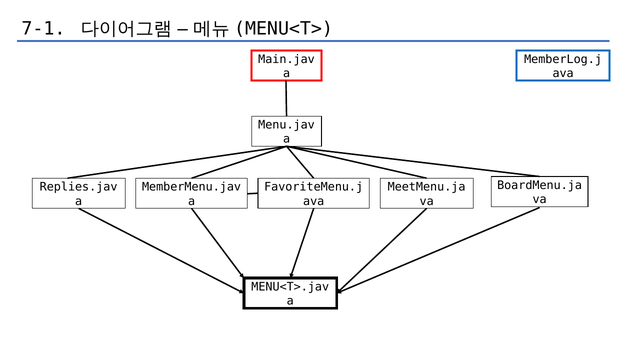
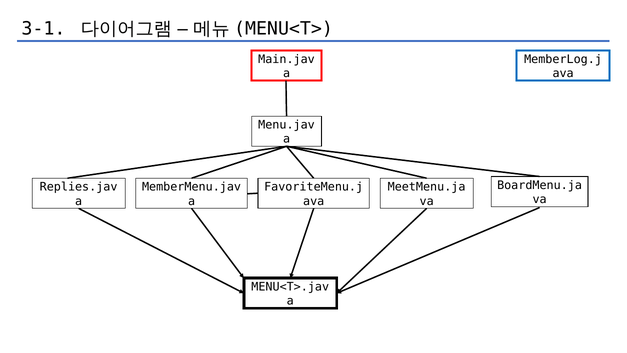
7-1: 7-1 -> 3-1
